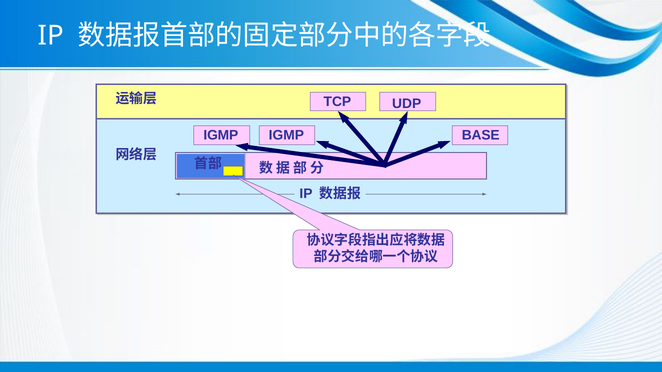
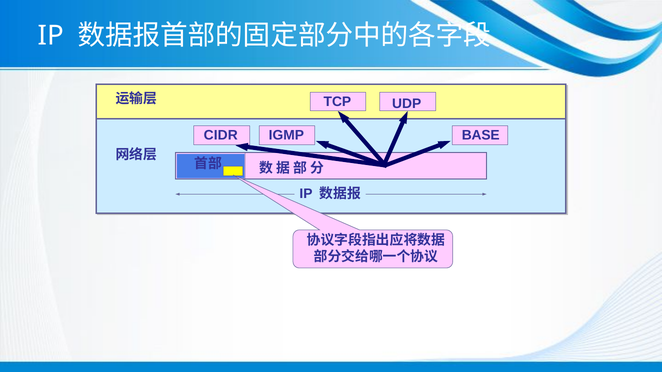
IGMP at (221, 136): IGMP -> CIDR
